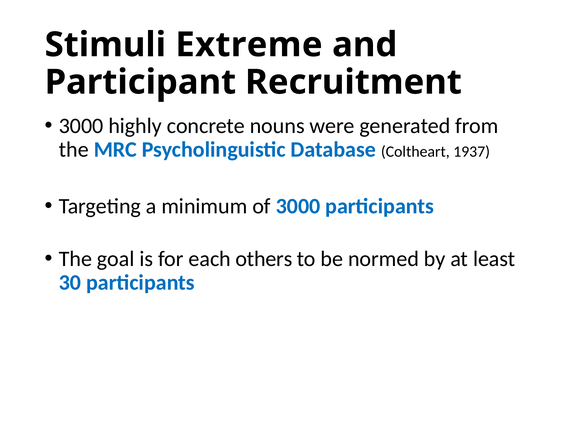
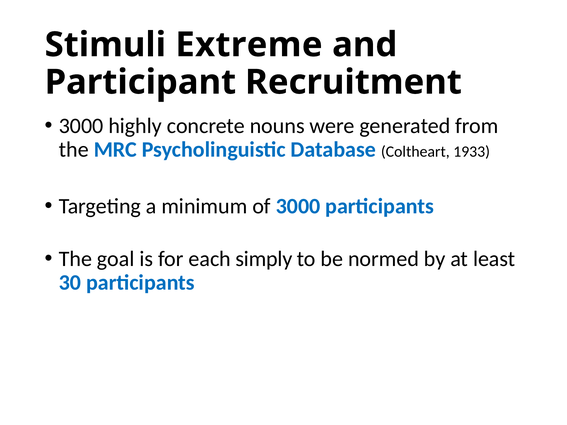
1937: 1937 -> 1933
others: others -> simply
